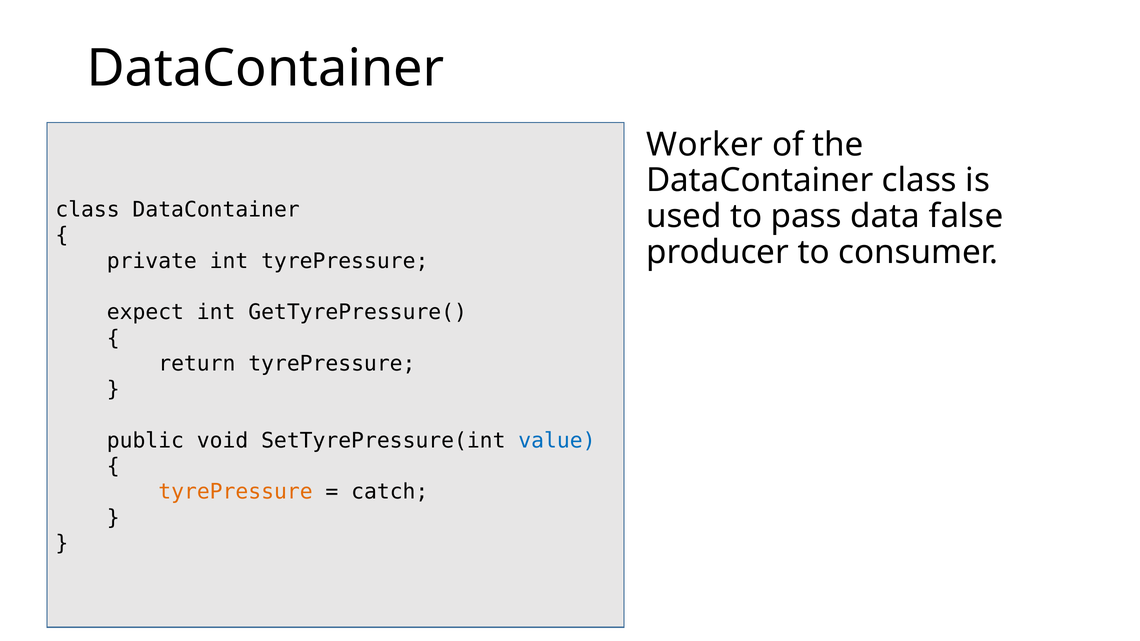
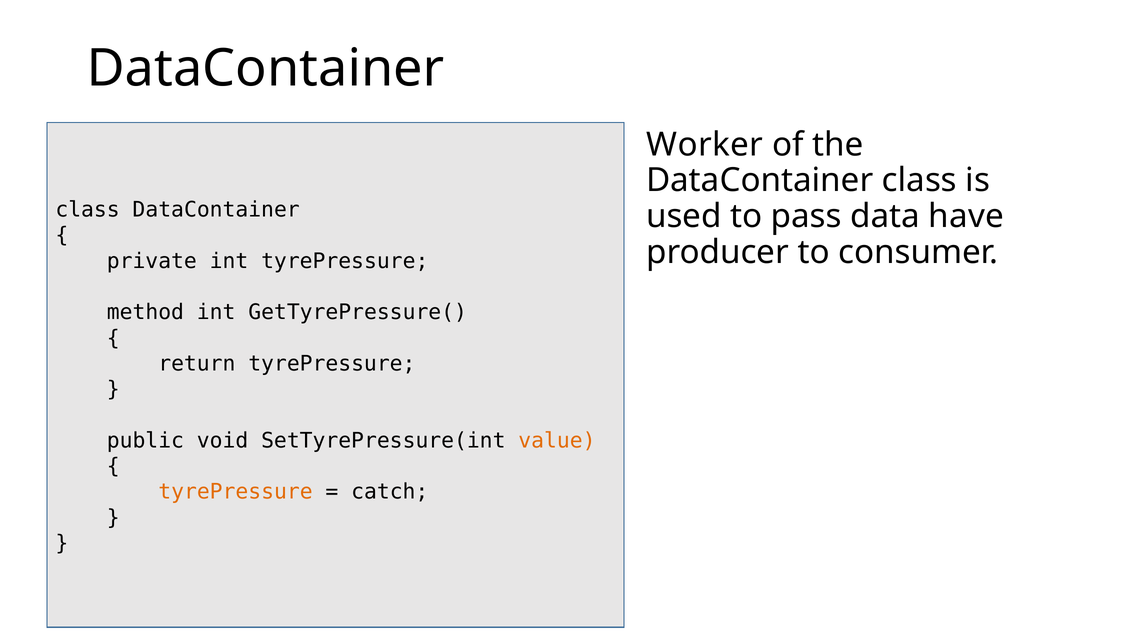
false: false -> have
expect: expect -> method
value colour: blue -> orange
